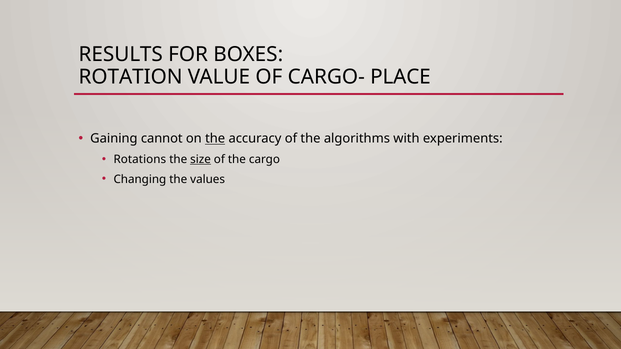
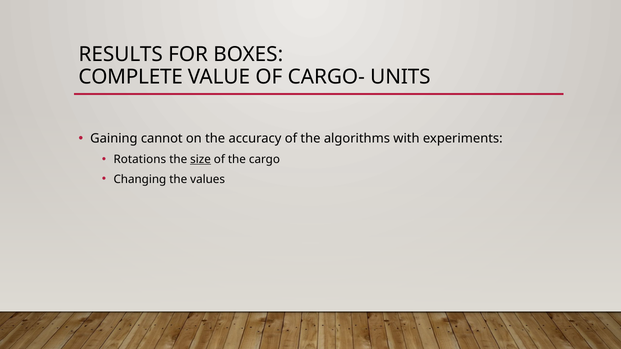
ROTATION: ROTATION -> COMPLETE
PLACE: PLACE -> UNITS
the at (215, 139) underline: present -> none
